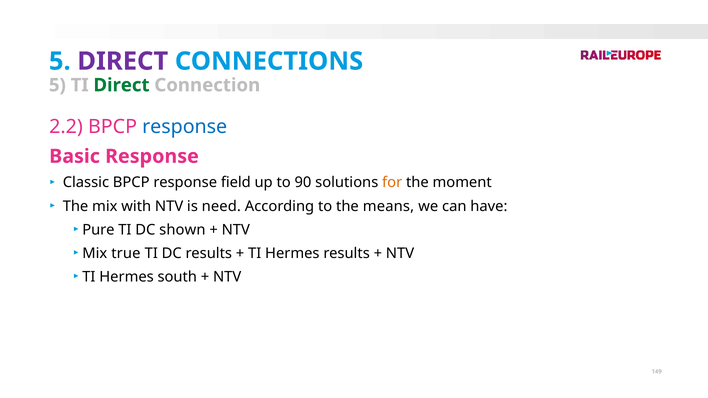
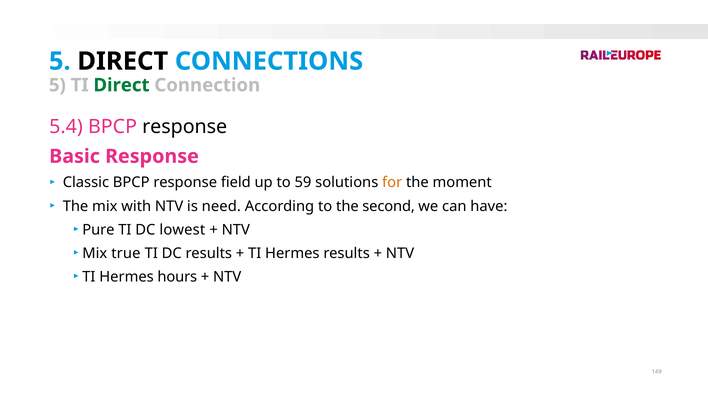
DIRECT at (123, 61) colour: purple -> black
2.2: 2.2 -> 5.4
response at (185, 127) colour: blue -> black
90: 90 -> 59
means: means -> second
shown: shown -> lowest
south: south -> hours
